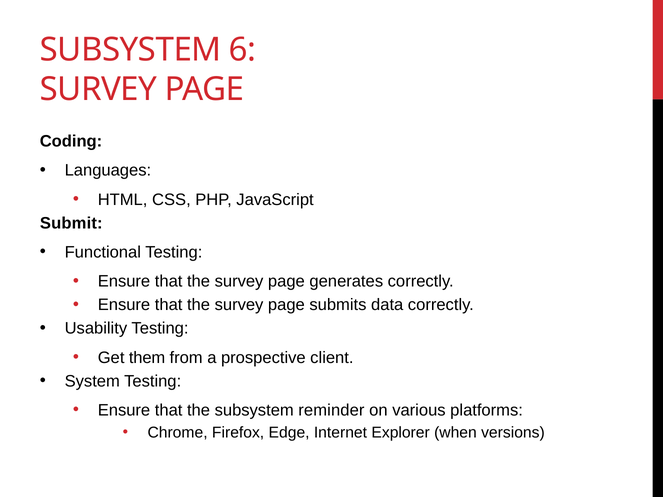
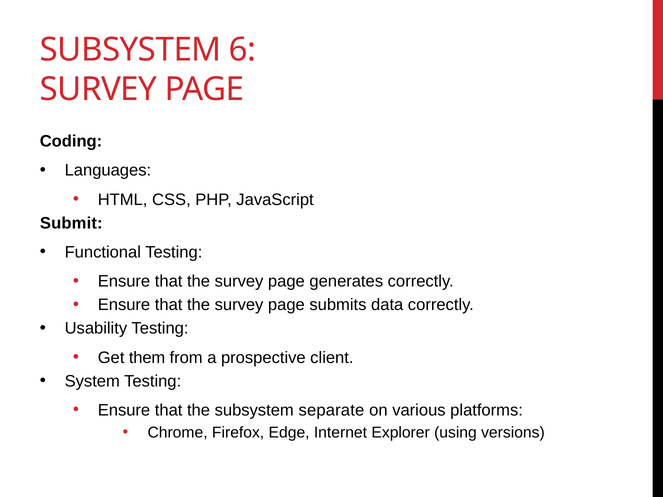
reminder: reminder -> separate
when: when -> using
